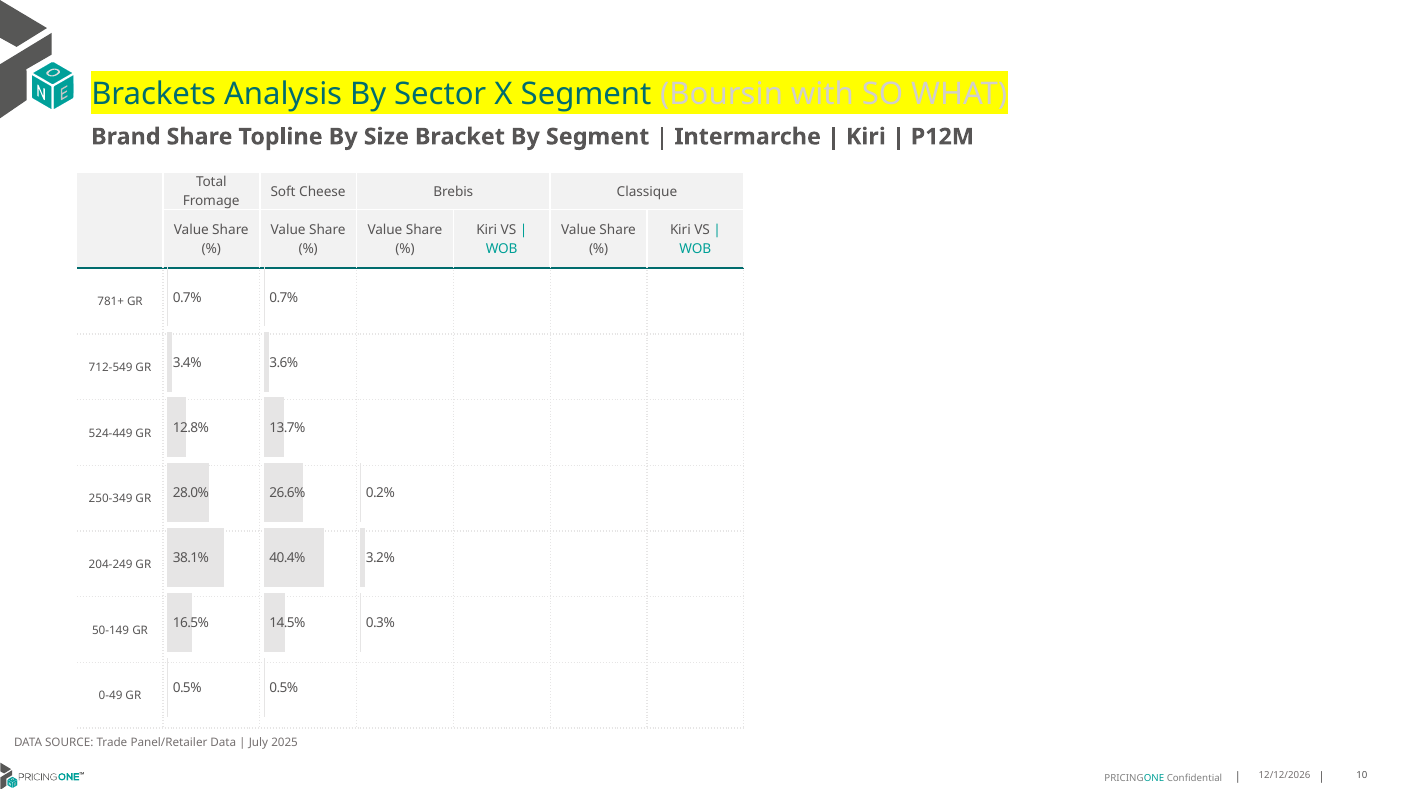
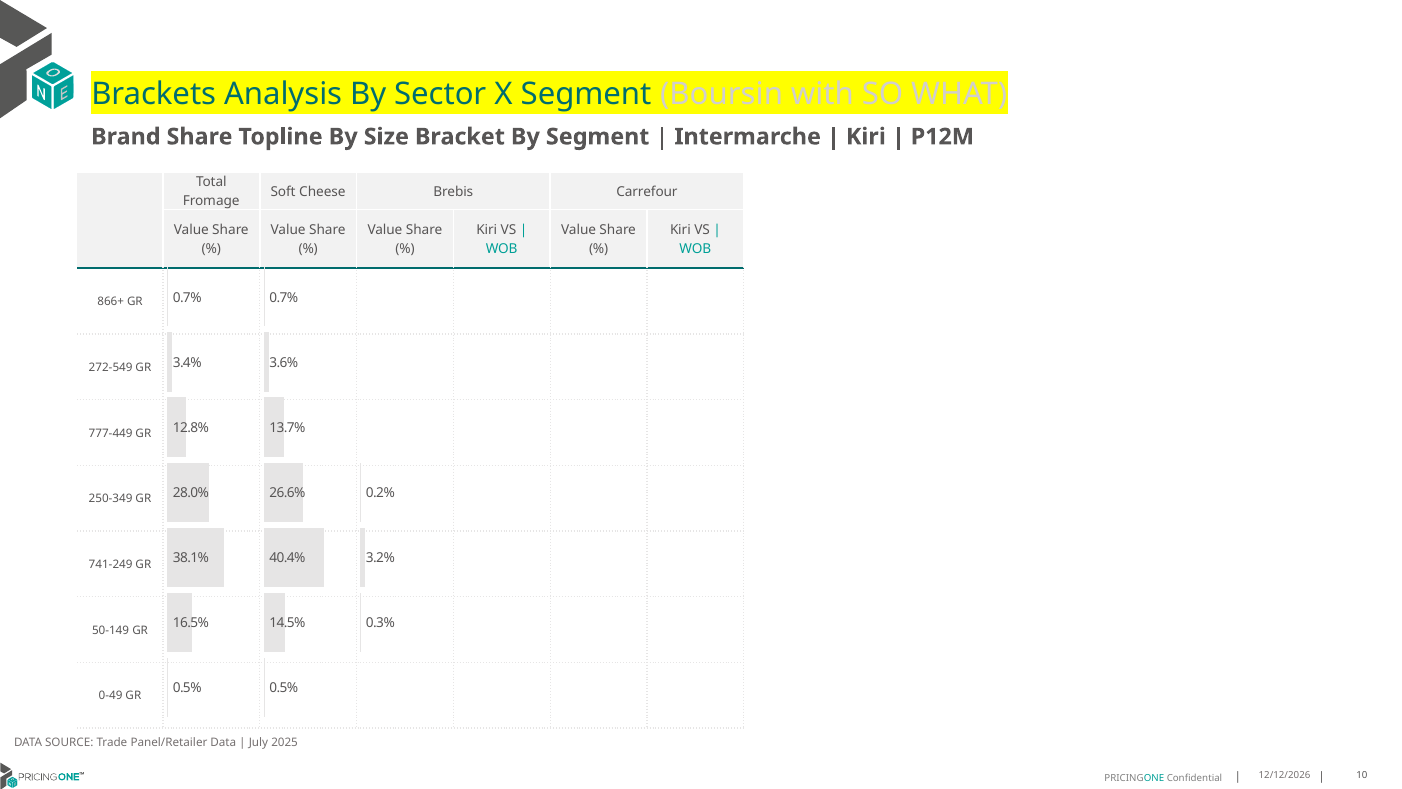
Classique: Classique -> Carrefour
781+: 781+ -> 866+
712-549: 712-549 -> 272-549
524-449: 524-449 -> 777-449
204-249: 204-249 -> 741-249
